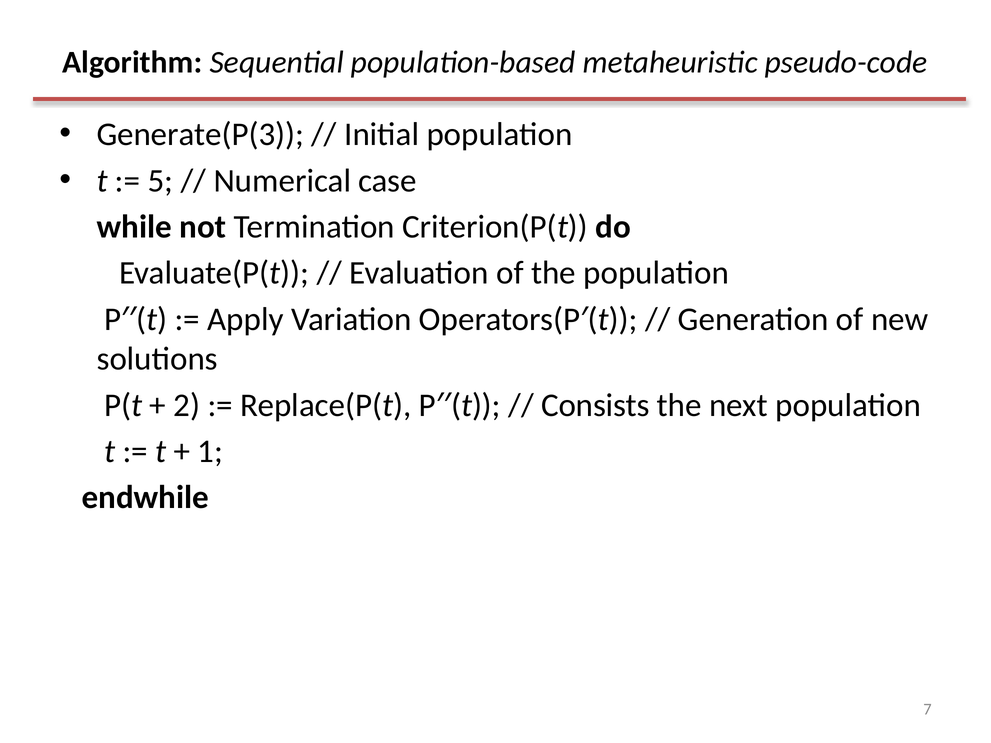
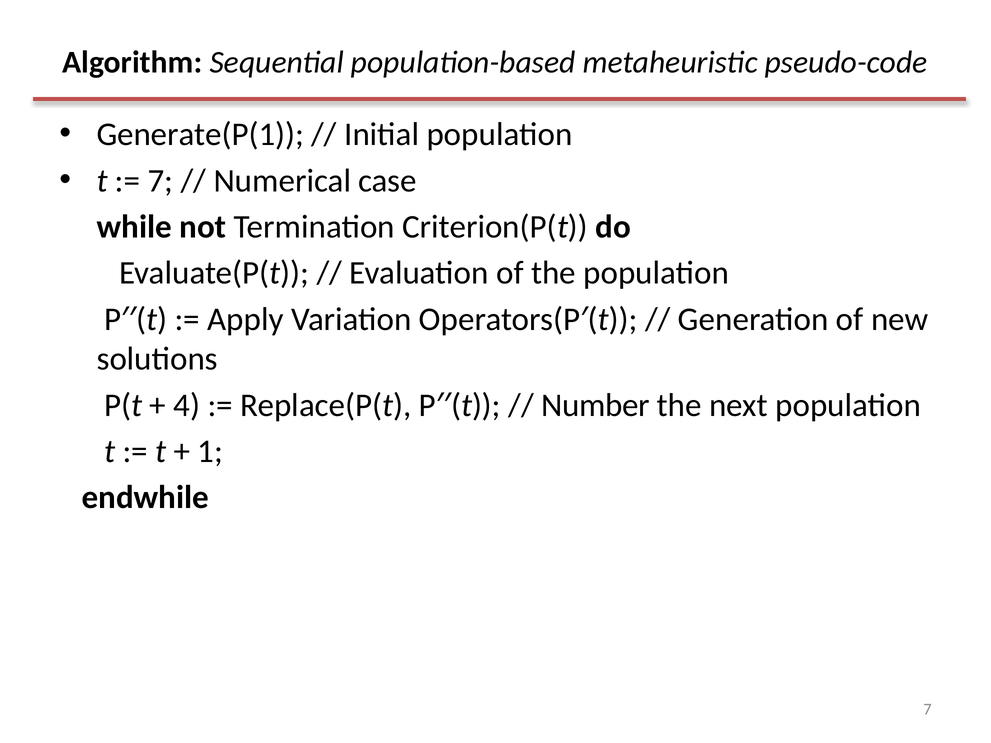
Generate(P(3: Generate(P(3 -> Generate(P(1
5 at (160, 181): 5 -> 7
2: 2 -> 4
Consists: Consists -> Number
